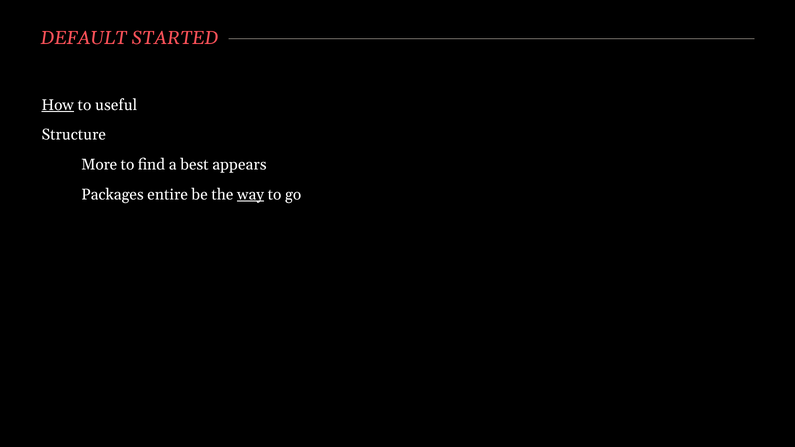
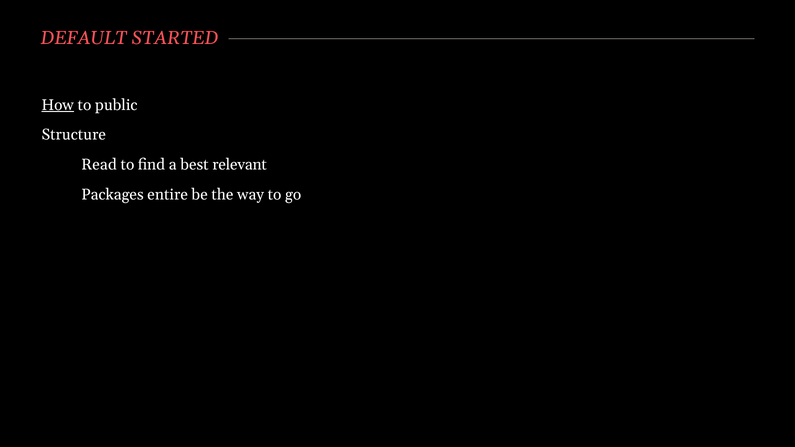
useful: useful -> public
More: More -> Read
appears: appears -> relevant
way underline: present -> none
